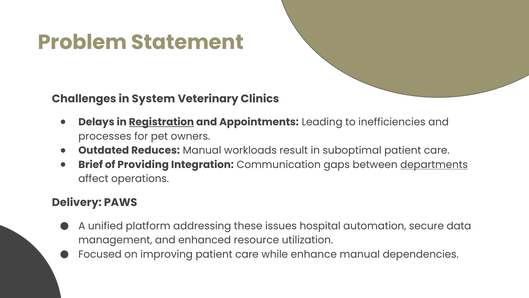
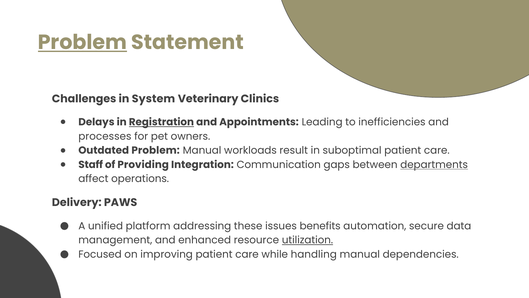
Problem at (82, 42) underline: none -> present
Outdated Reduces: Reduces -> Problem
Brief: Brief -> Staff
hospital: hospital -> benefits
utilization underline: none -> present
enhance: enhance -> handling
